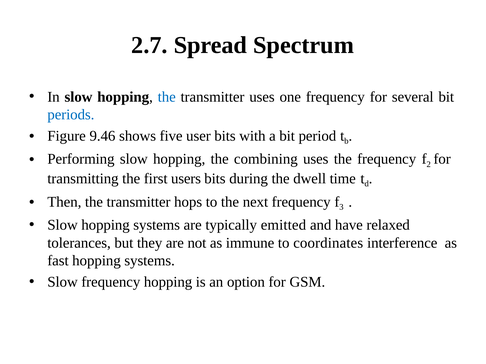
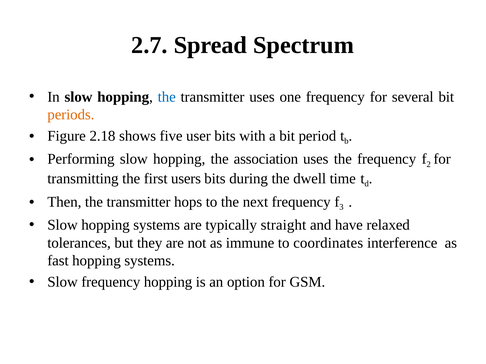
periods colour: blue -> orange
9.46: 9.46 -> 2.18
combining: combining -> association
emitted: emitted -> straight
